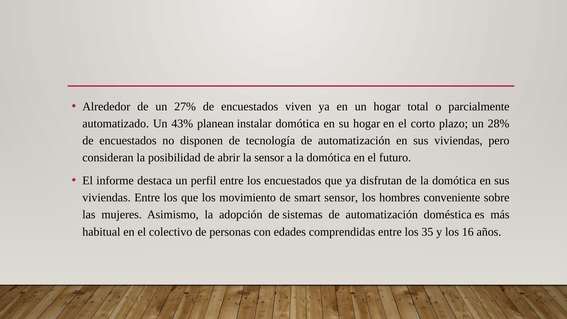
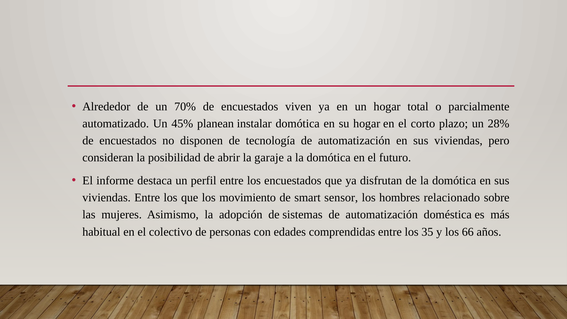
27%: 27% -> 70%
43%: 43% -> 45%
la sensor: sensor -> garaje
conveniente: conveniente -> relacionado
16: 16 -> 66
